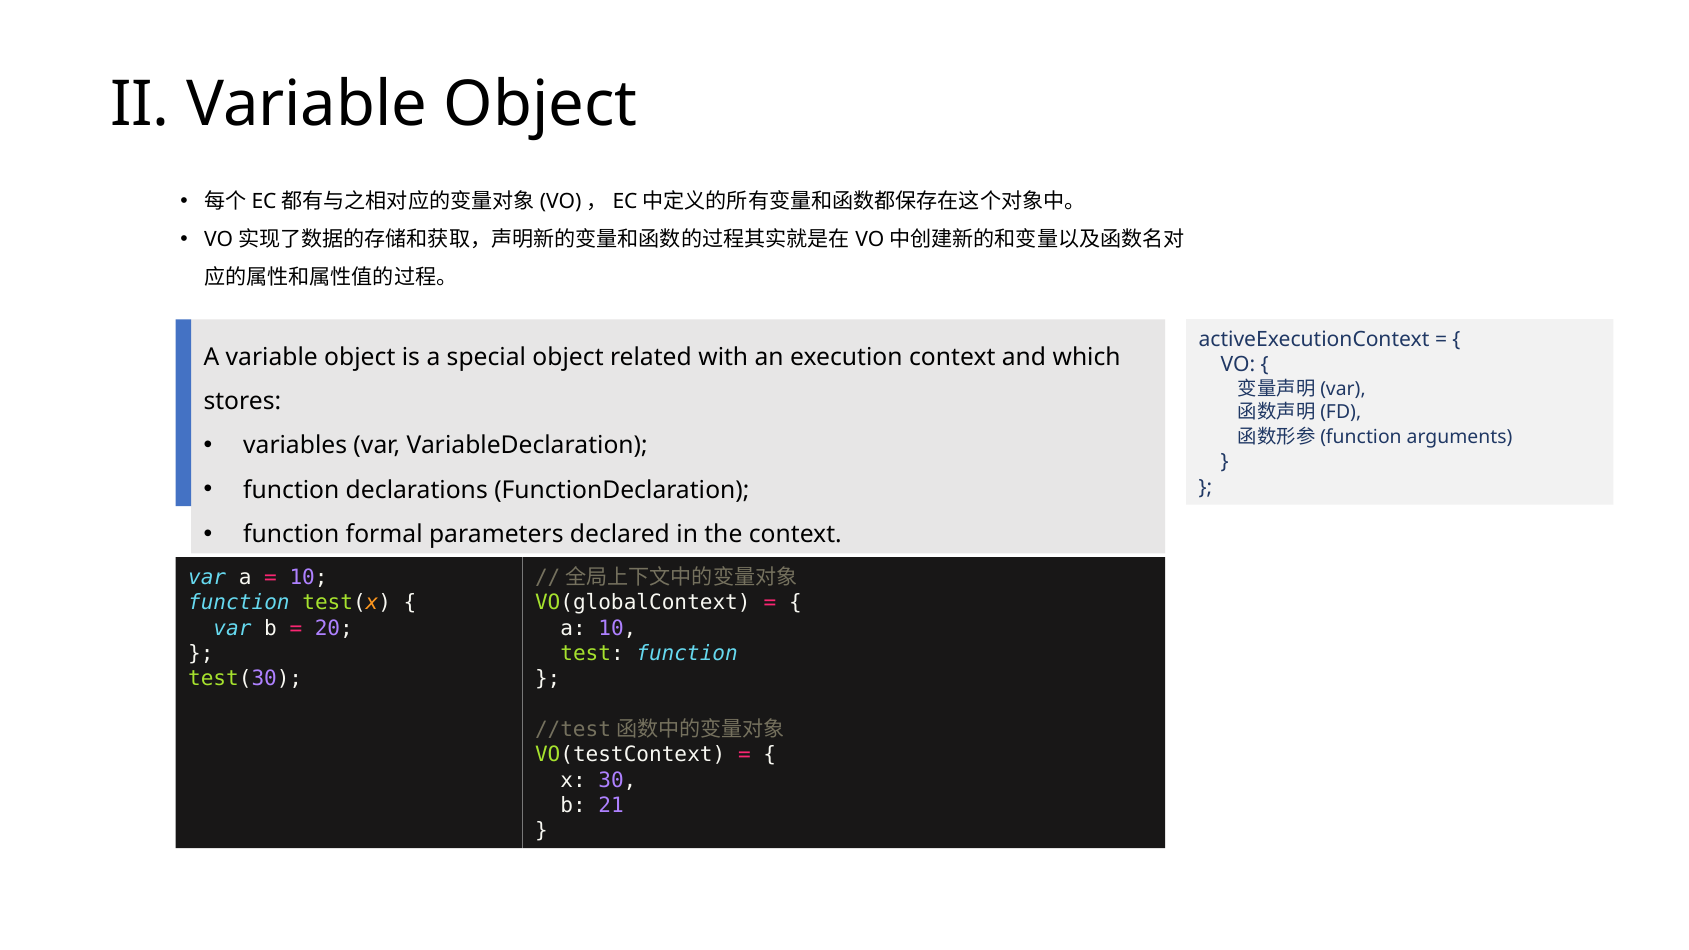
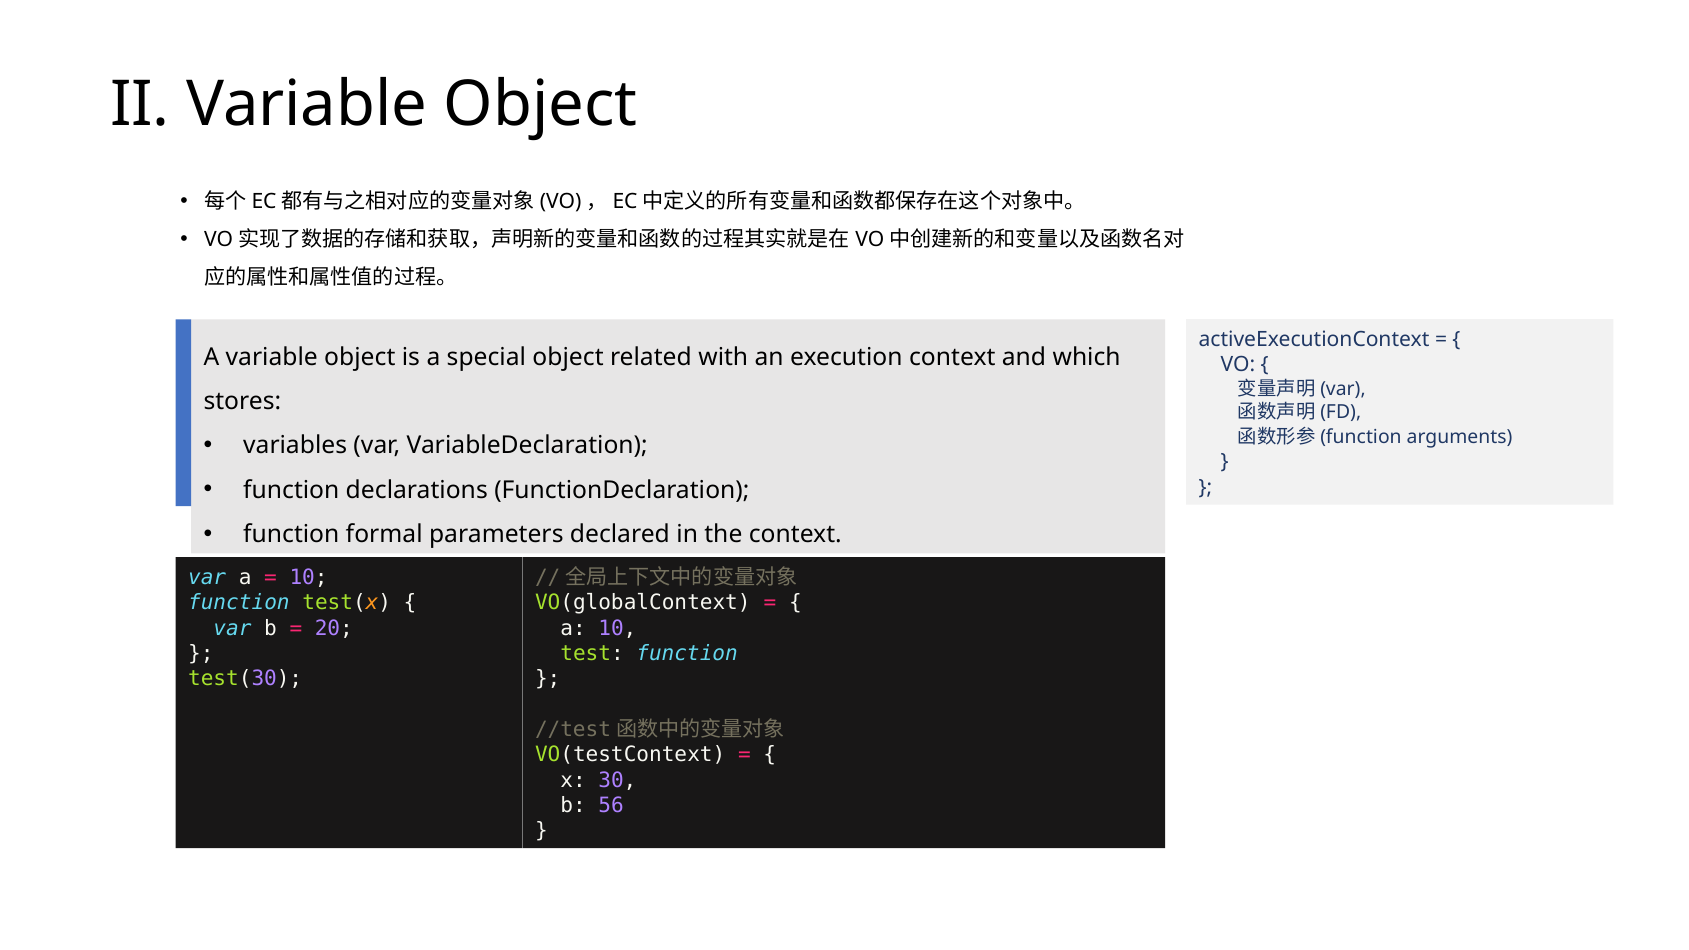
21: 21 -> 56
